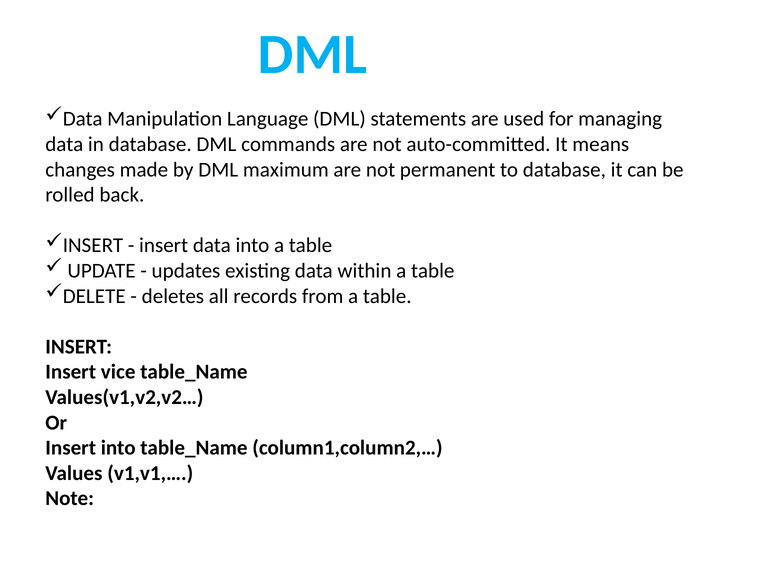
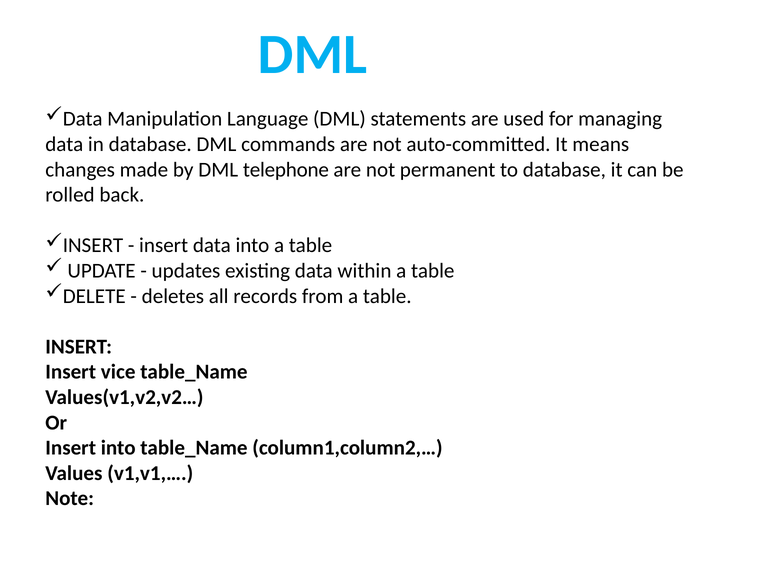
maximum: maximum -> telephone
